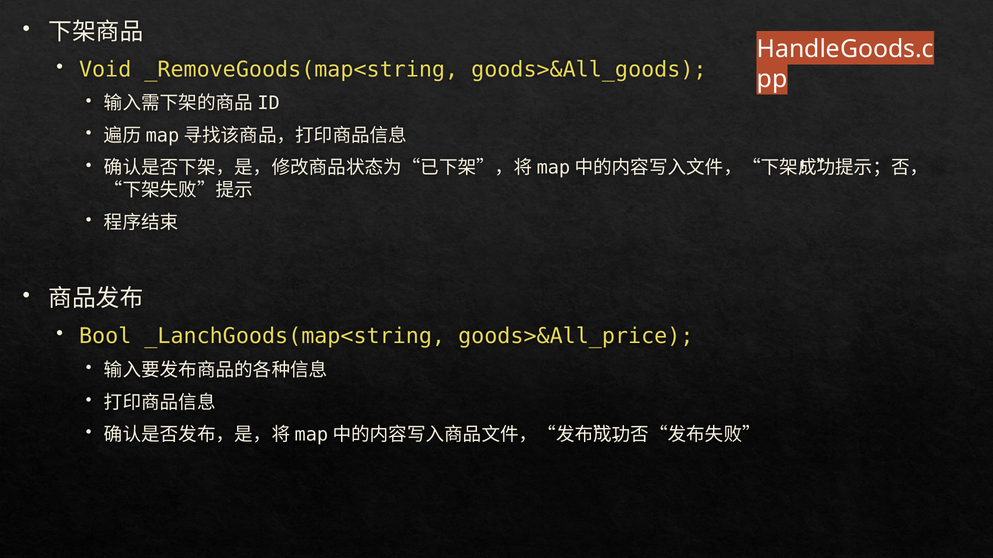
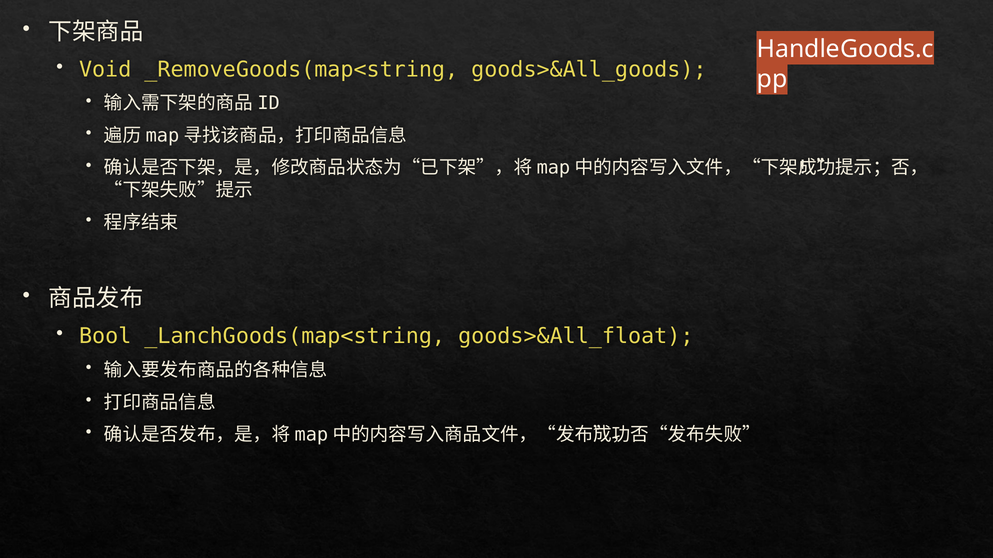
goods>&All_price: goods>&All_price -> goods>&All_float
